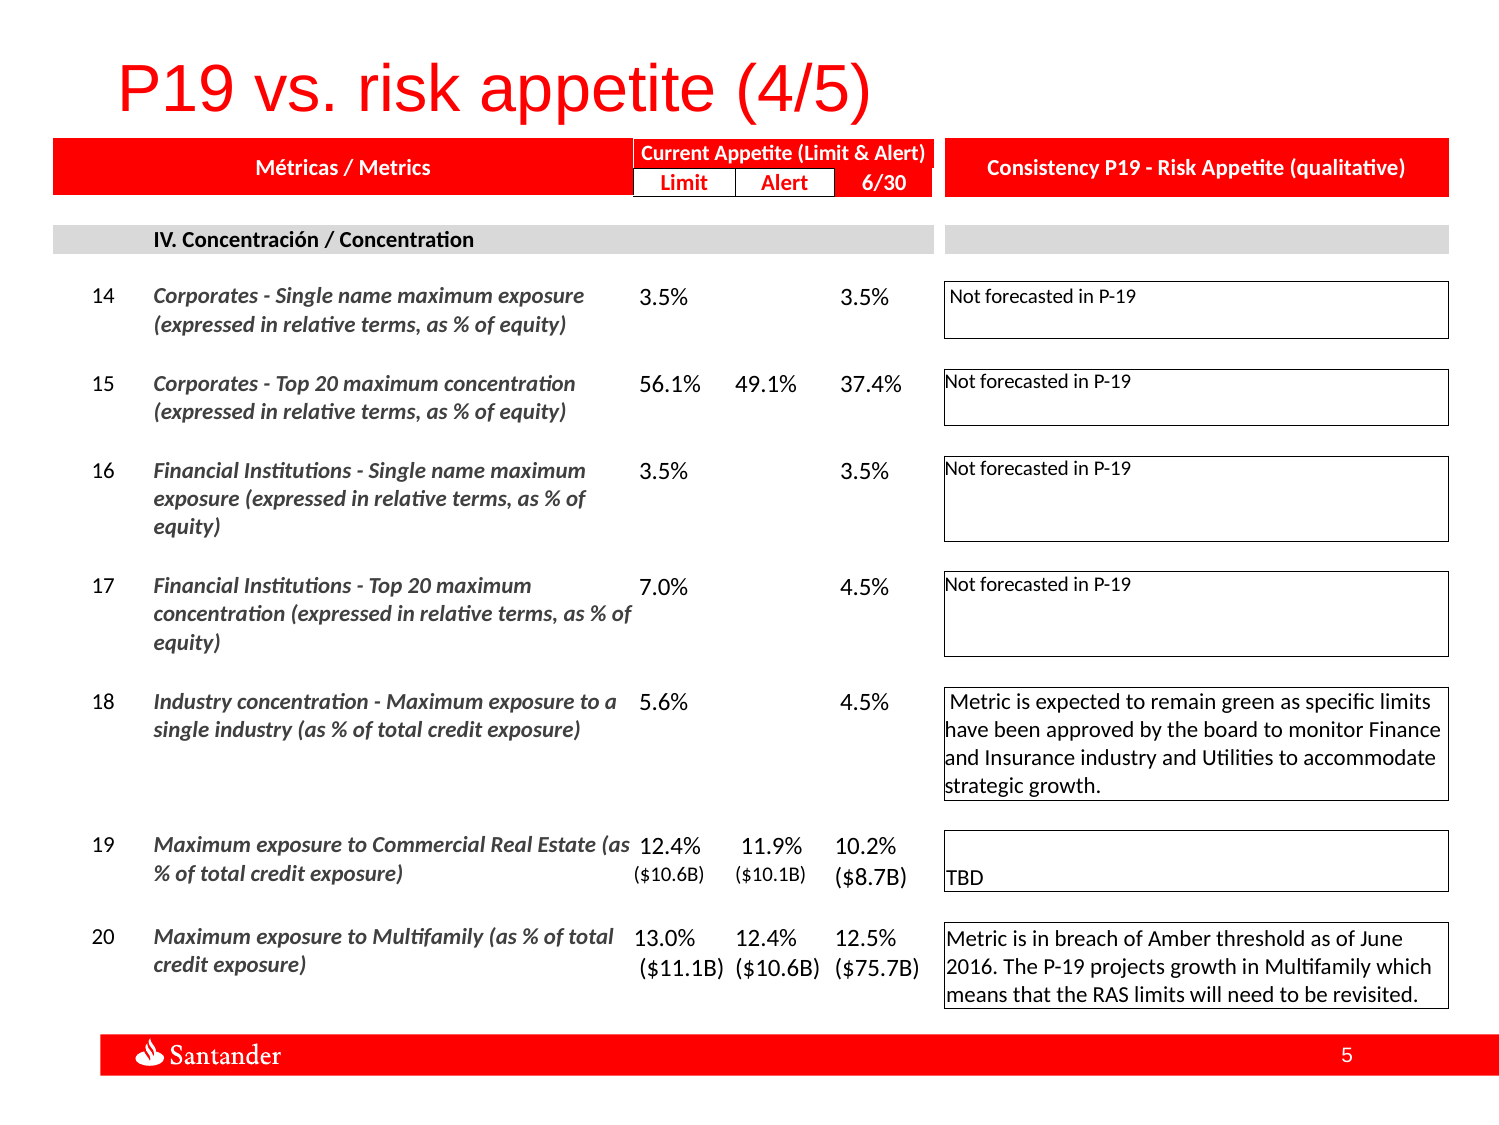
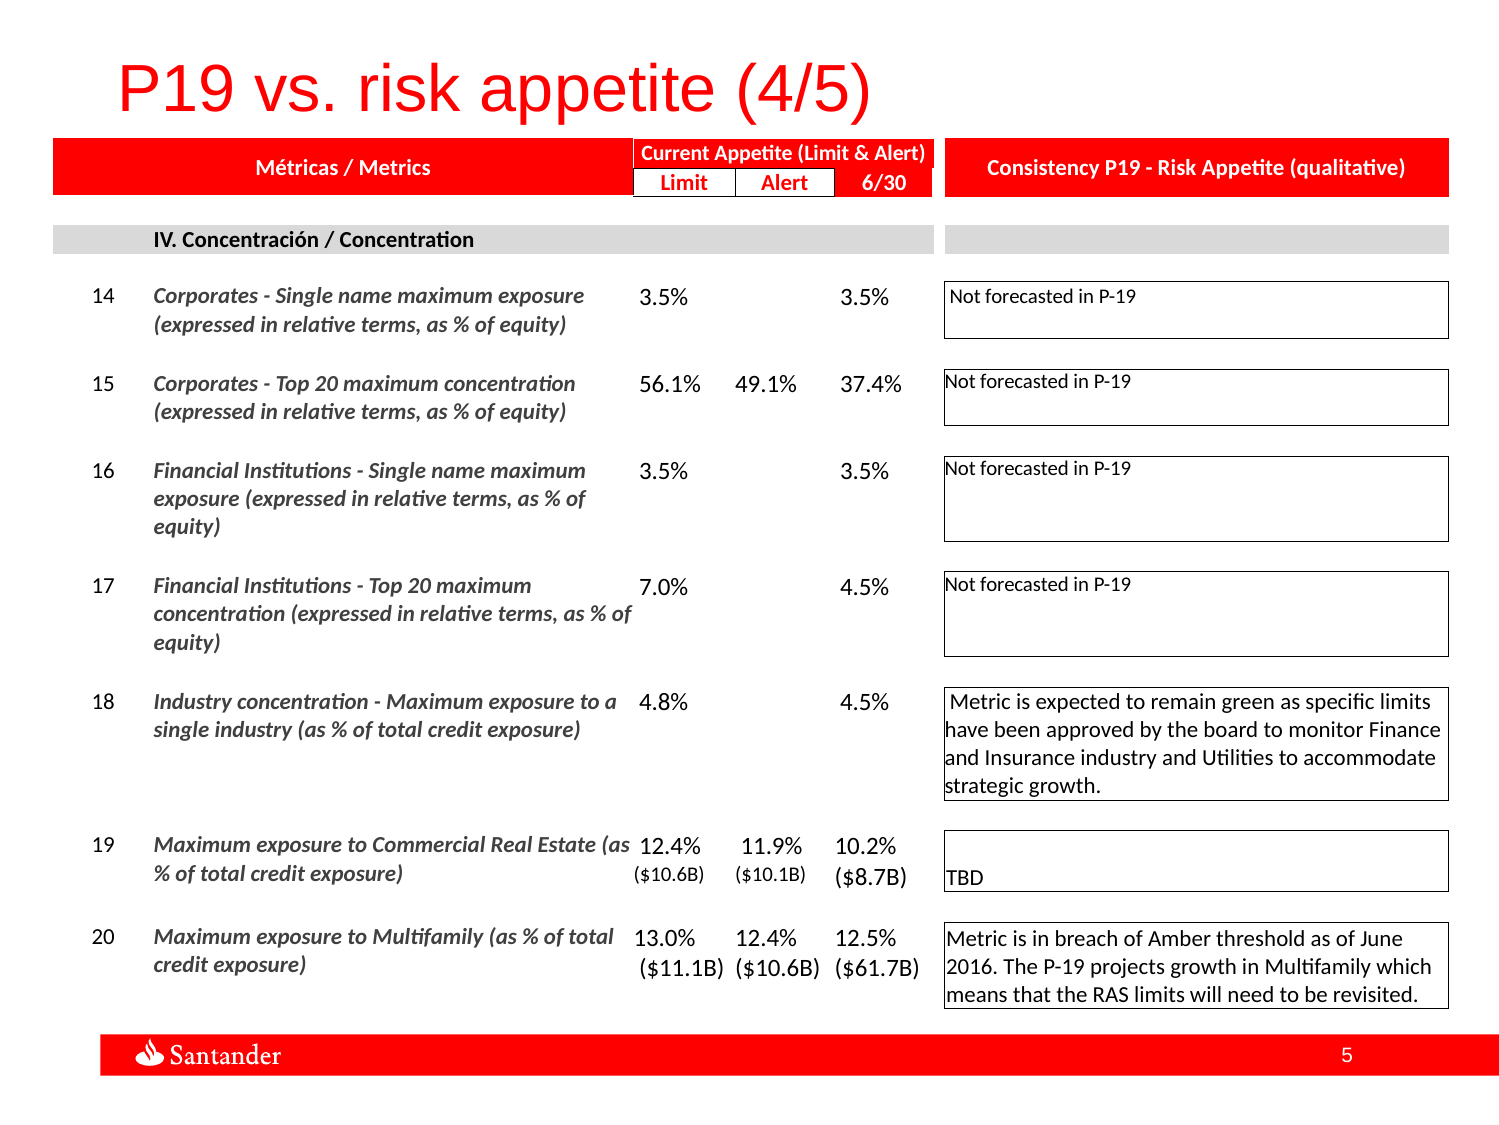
5.6%: 5.6% -> 4.8%
$75.7B: $75.7B -> $61.7B
